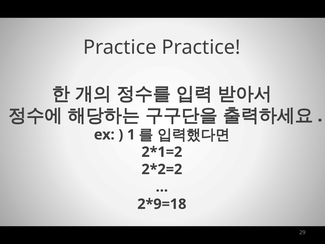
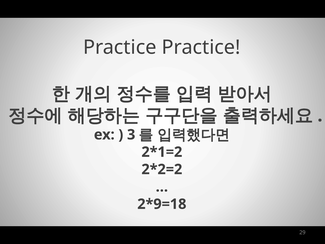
1: 1 -> 3
